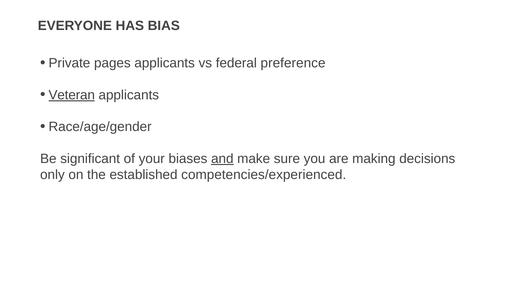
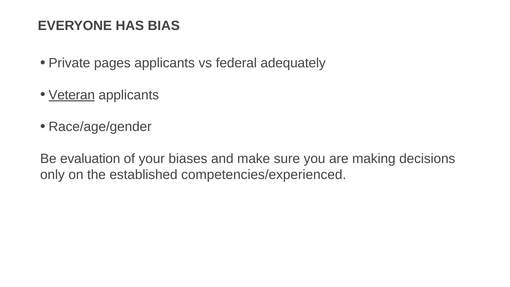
preference: preference -> adequately
significant: significant -> evaluation
and underline: present -> none
